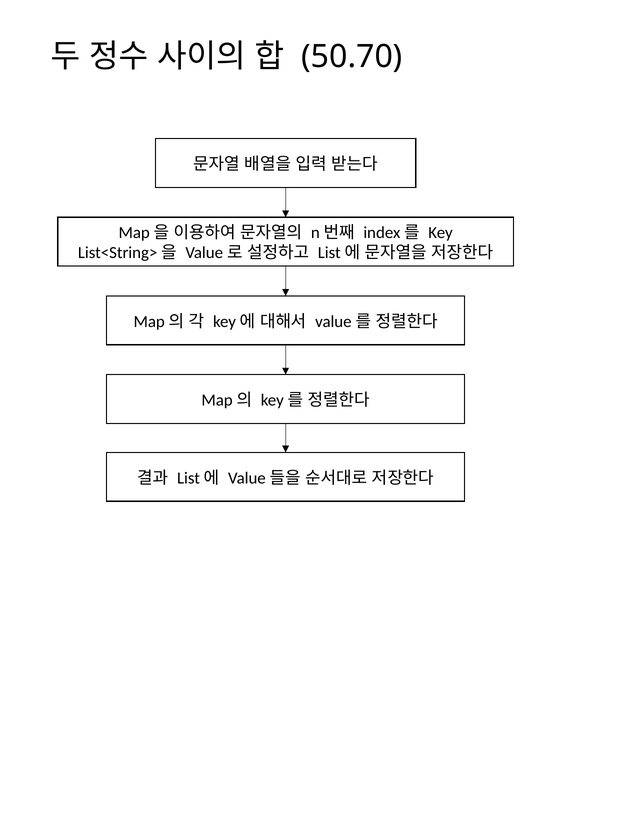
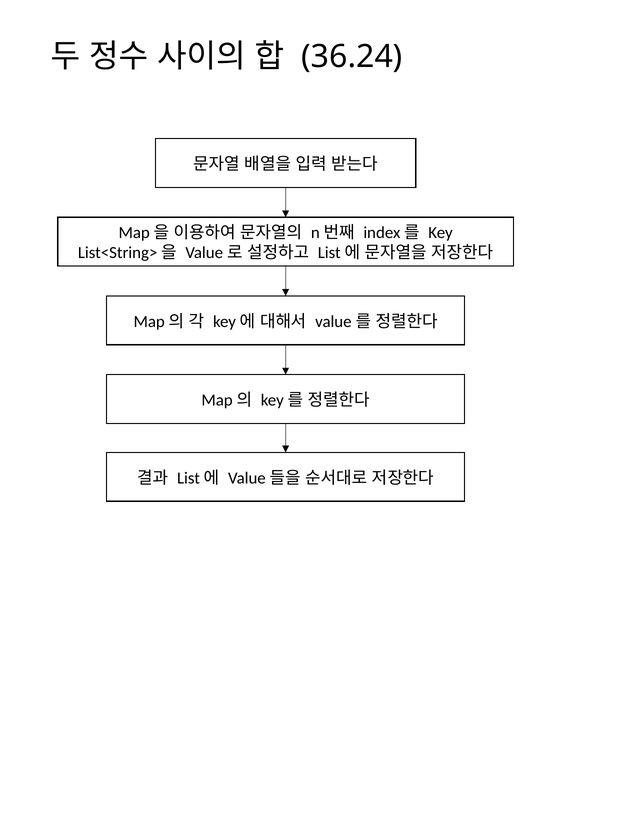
50.70: 50.70 -> 36.24
